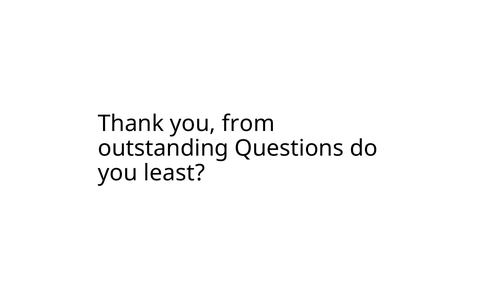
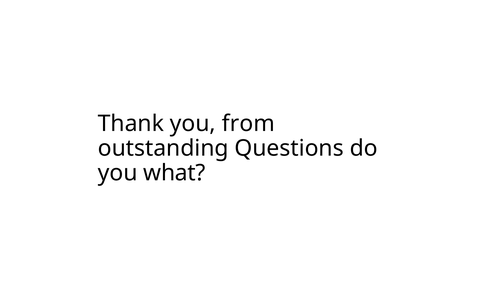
least: least -> what
